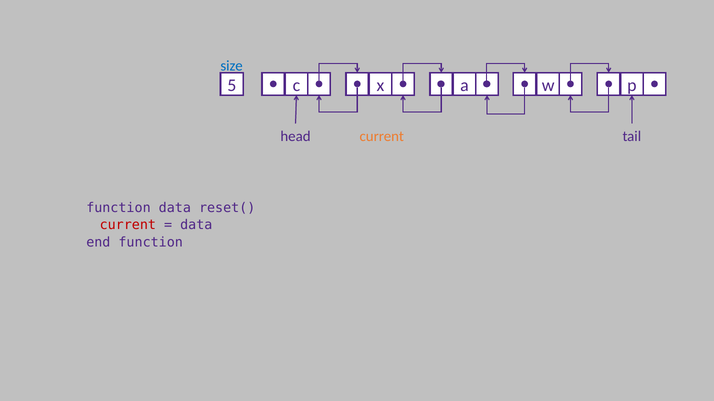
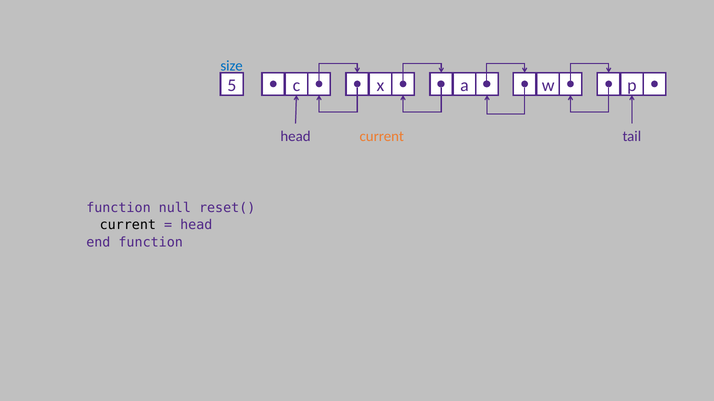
function data: data -> null
current at (128, 225) colour: red -> black
data at (196, 225): data -> head
